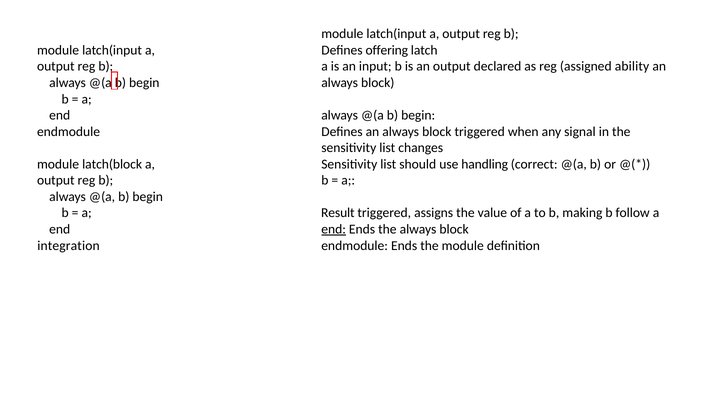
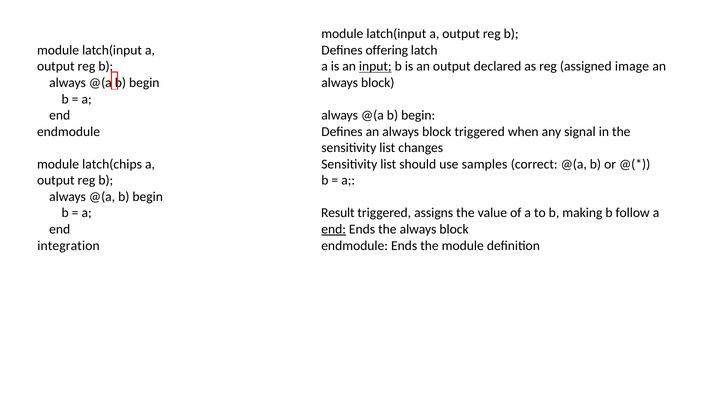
input underline: none -> present
ability: ability -> image
latch(block: latch(block -> latch(chips
handling: handling -> samples
